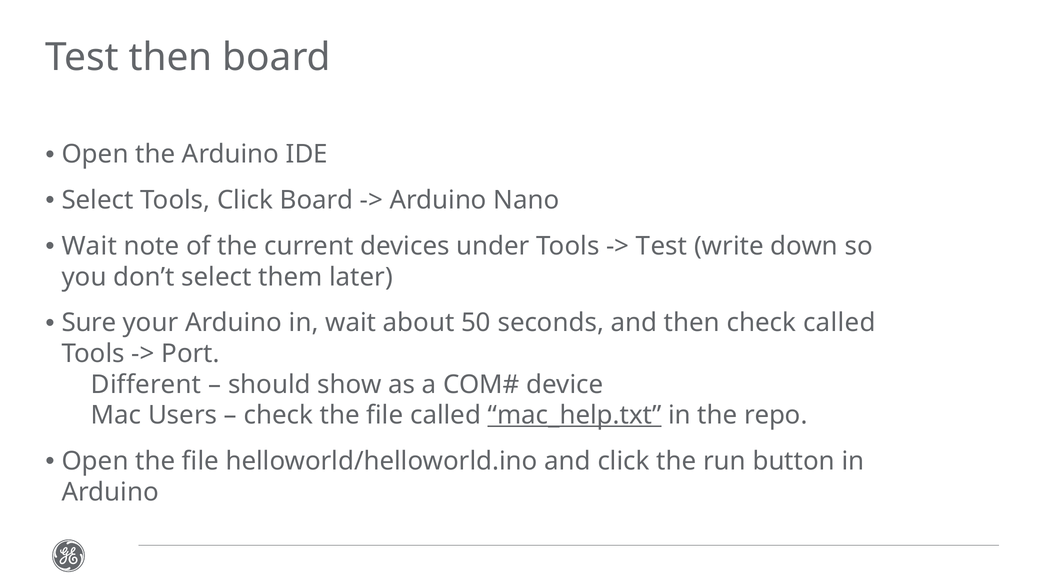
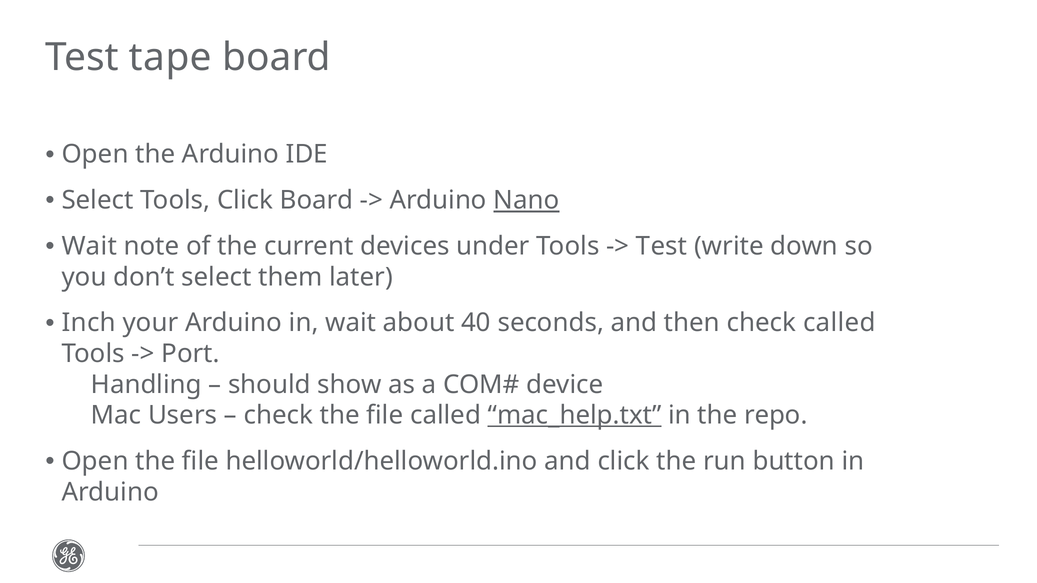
Test then: then -> tape
Nano underline: none -> present
Sure: Sure -> Inch
50: 50 -> 40
Different: Different -> Handling
